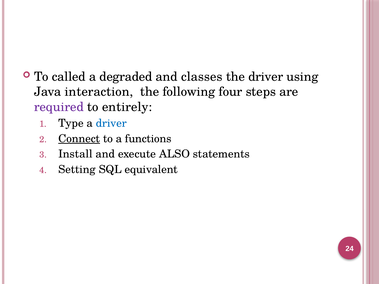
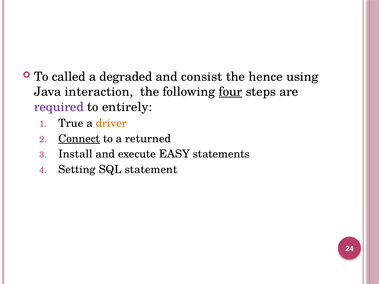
classes: classes -> consist
the driver: driver -> hence
four underline: none -> present
Type: Type -> True
driver at (111, 123) colour: blue -> orange
functions: functions -> returned
ALSO: ALSO -> EASY
equivalent: equivalent -> statement
